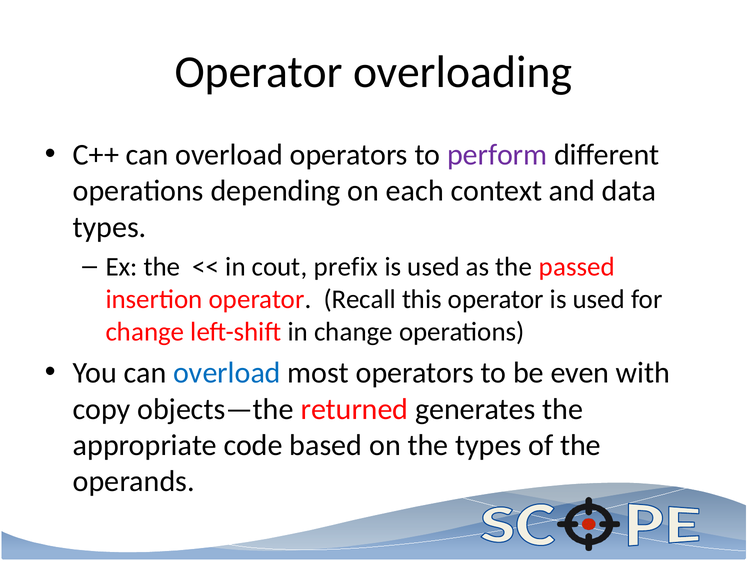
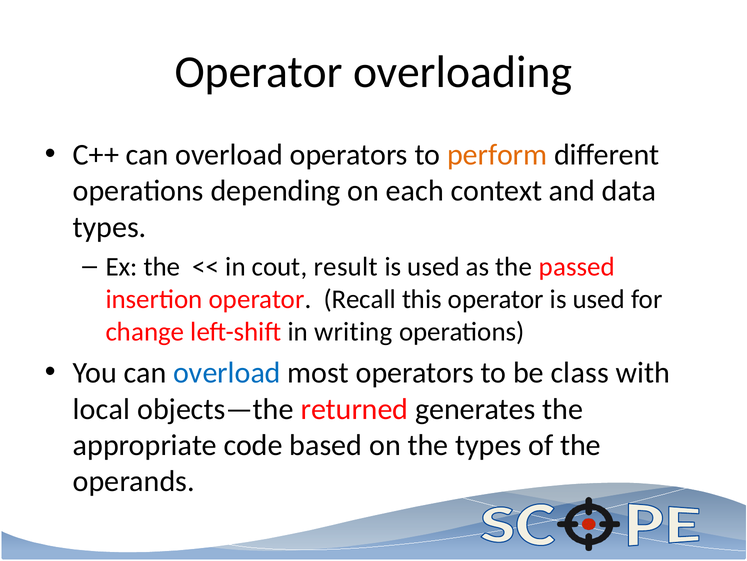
perform colour: purple -> orange
prefix: prefix -> result
in change: change -> writing
even: even -> class
copy: copy -> local
